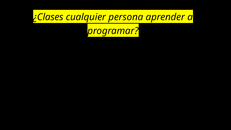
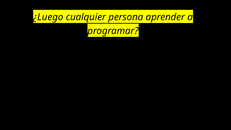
¿Clases: ¿Clases -> ¿Luego
